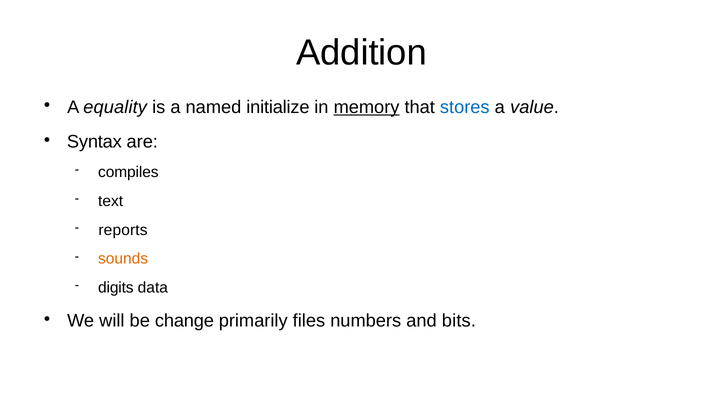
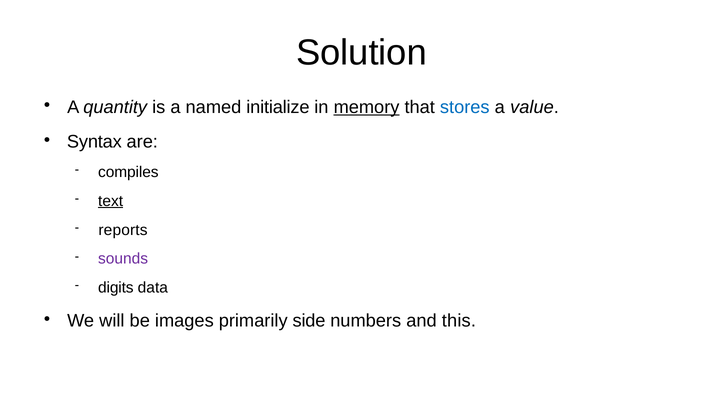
Addition: Addition -> Solution
equality: equality -> quantity
text underline: none -> present
sounds colour: orange -> purple
change: change -> images
files: files -> side
bits: bits -> this
